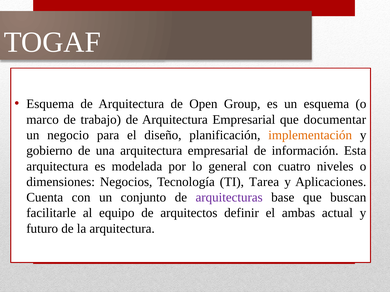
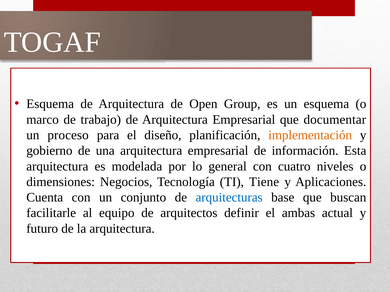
negocio: negocio -> proceso
Tarea: Tarea -> Tiene
arquitecturas colour: purple -> blue
